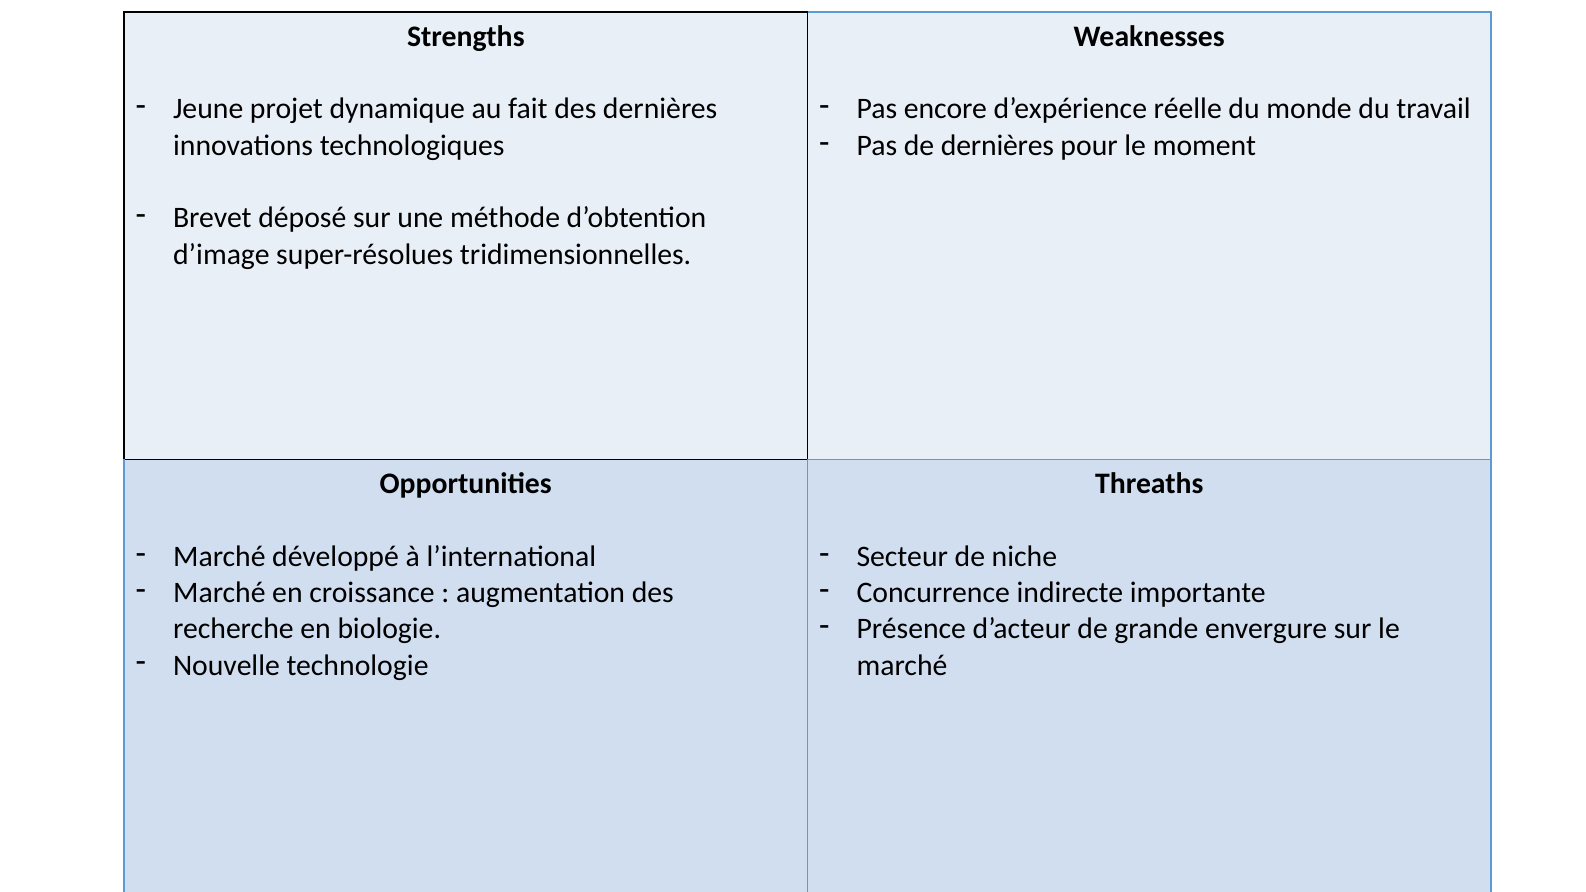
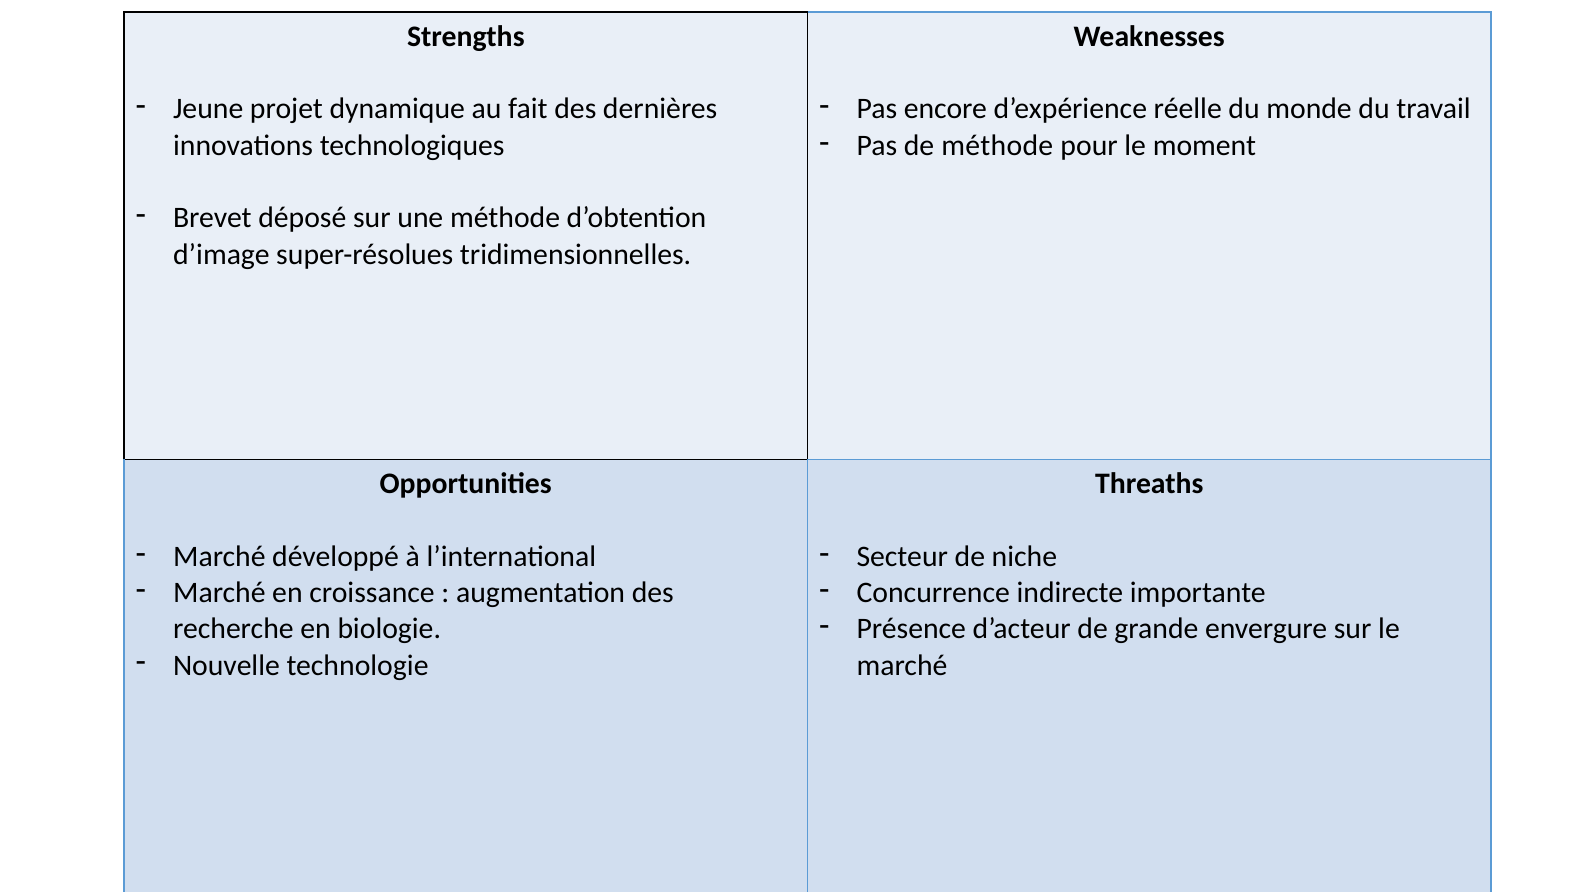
de dernières: dernières -> méthode
